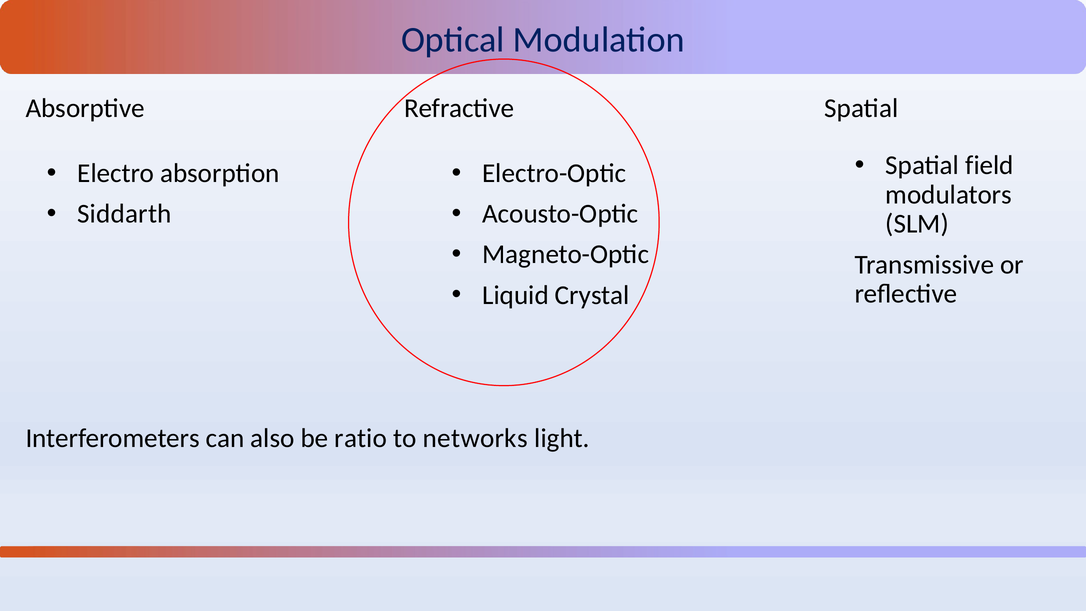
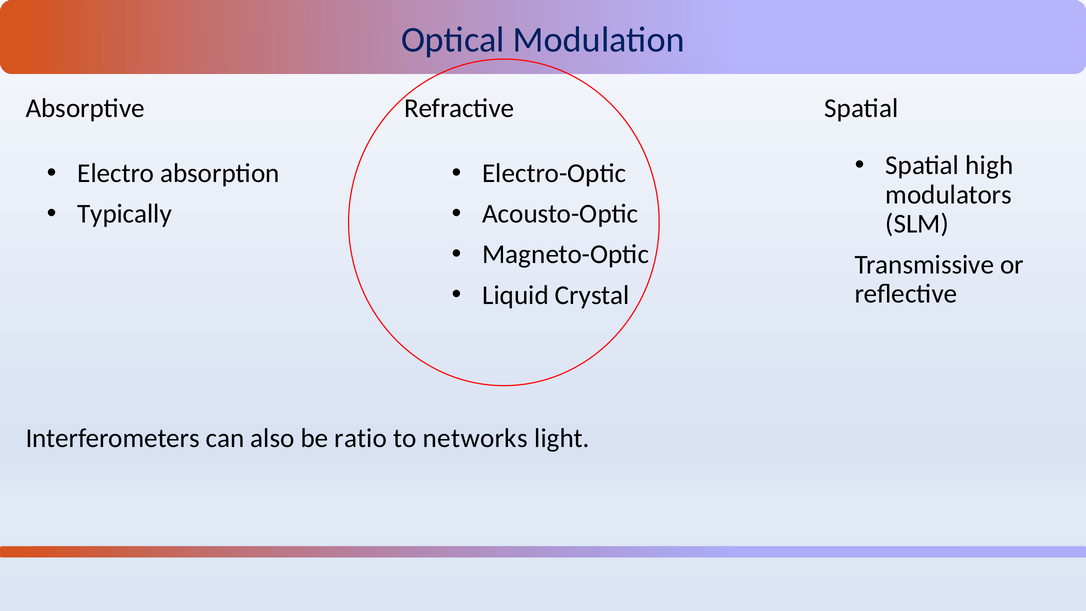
field: field -> high
Siddarth: Siddarth -> Typically
